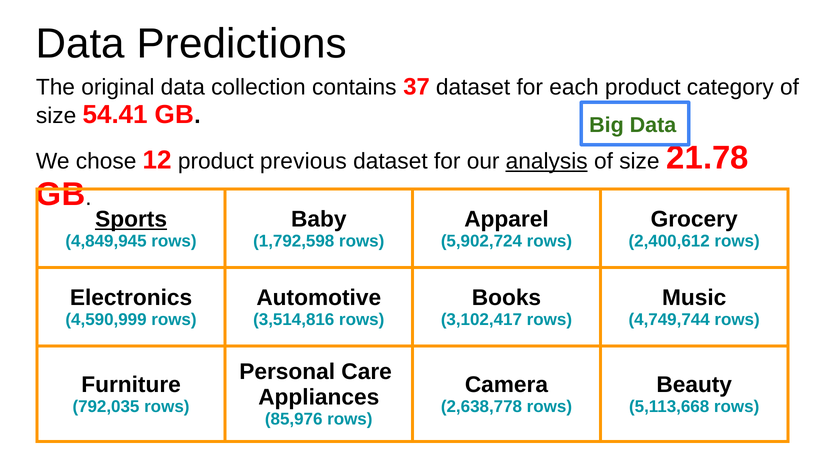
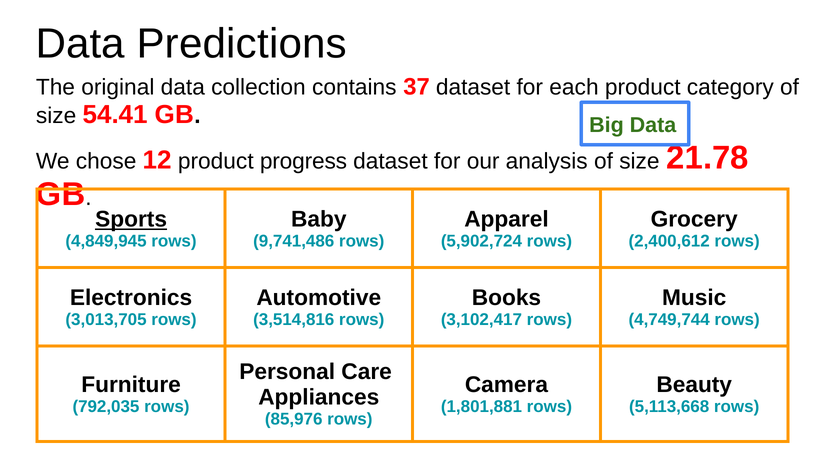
previous: previous -> progress
analysis underline: present -> none
1,792,598: 1,792,598 -> 9,741,486
4,590,999: 4,590,999 -> 3,013,705
2,638,778: 2,638,778 -> 1,801,881
